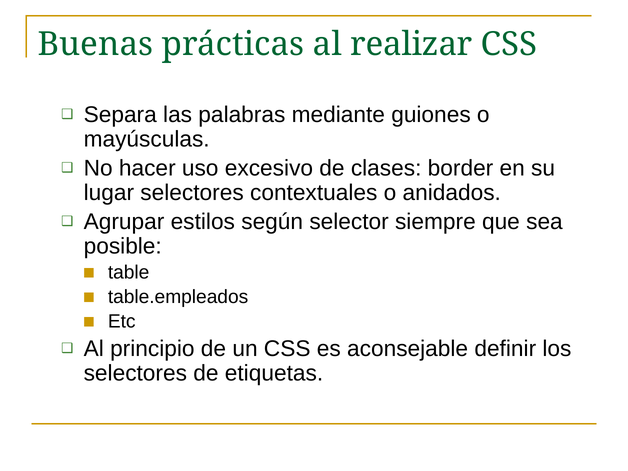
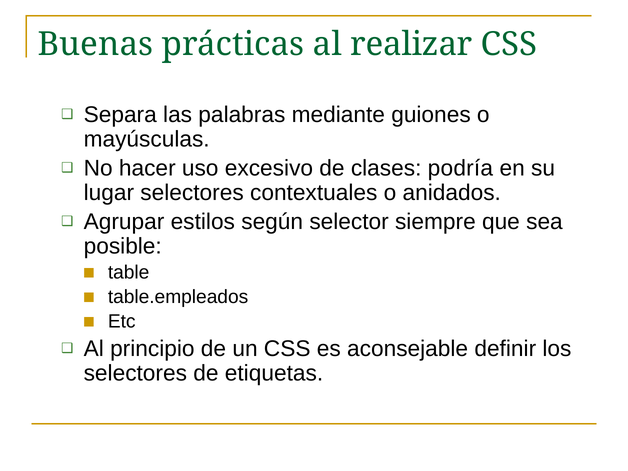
border: border -> podría
